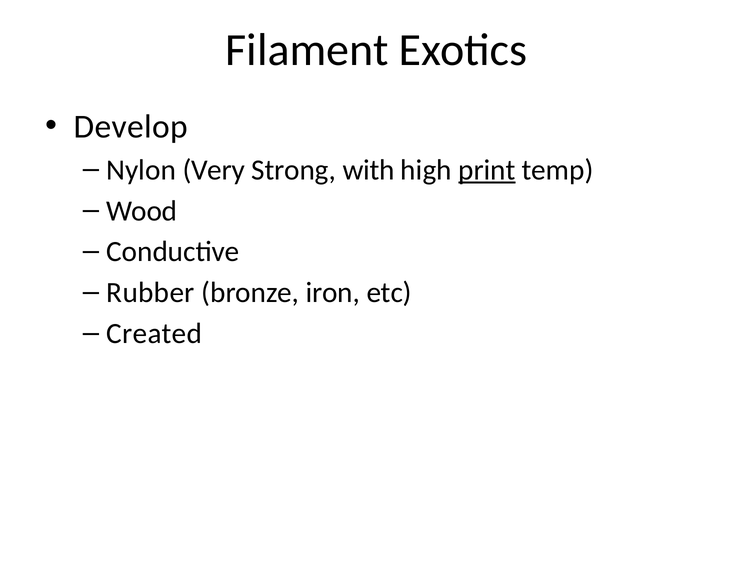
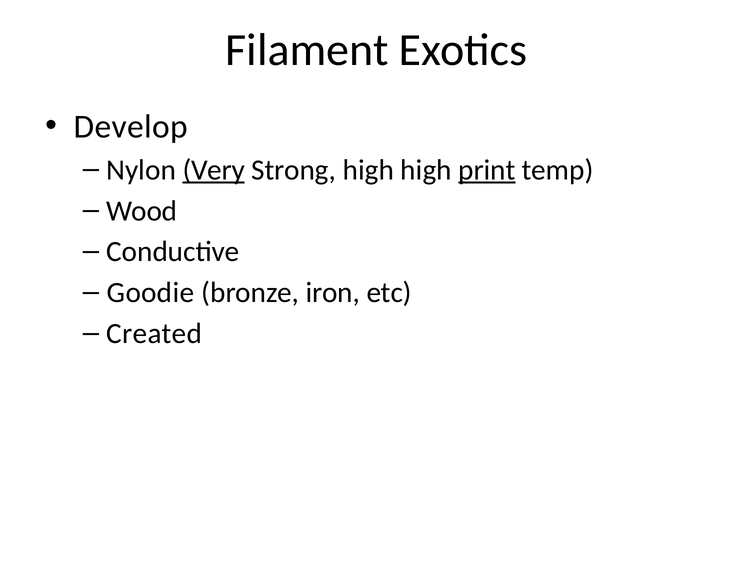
Very underline: none -> present
Strong with: with -> high
Rubber: Rubber -> Goodie
